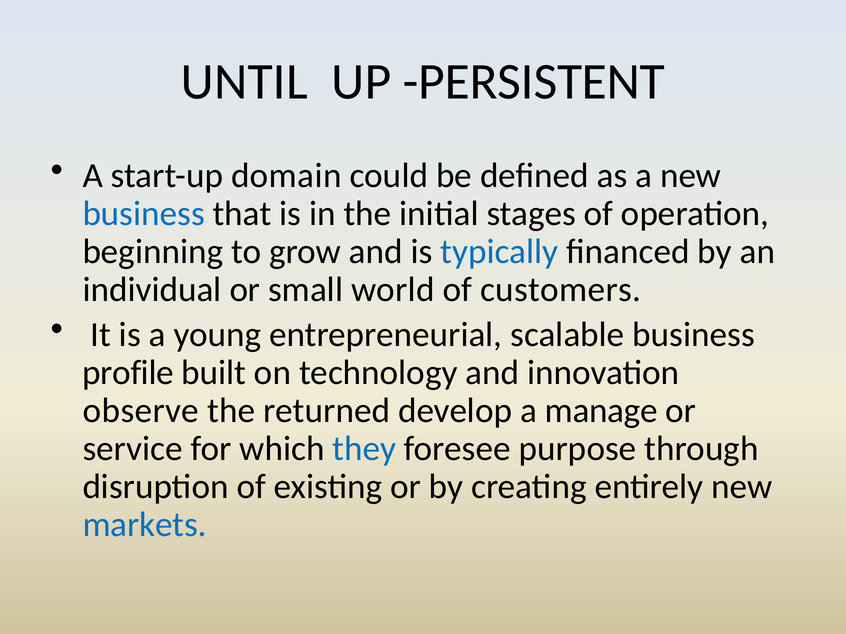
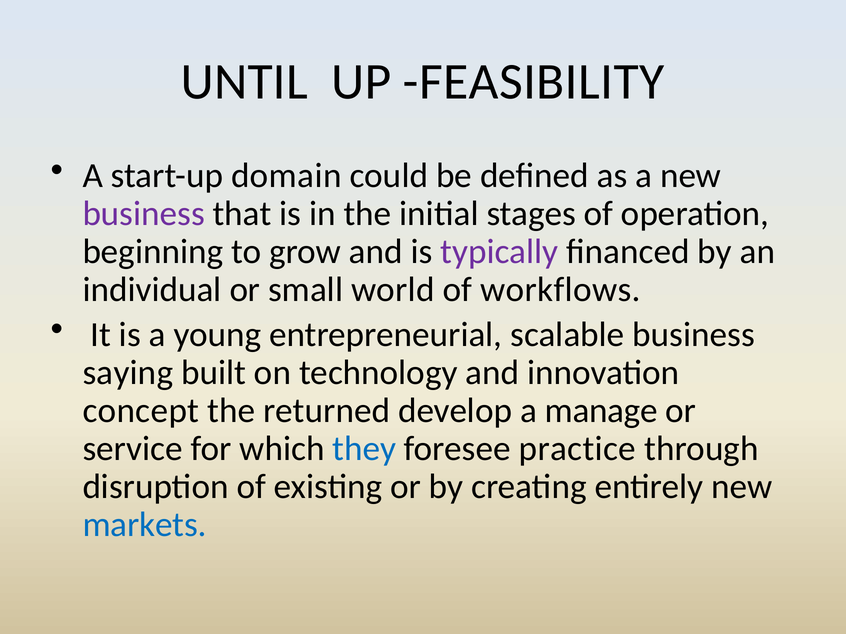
PERSISTENT: PERSISTENT -> FEASIBILITY
business at (144, 214) colour: blue -> purple
typically colour: blue -> purple
customers: customers -> workflows
profile: profile -> saying
observe: observe -> concept
purpose: purpose -> practice
